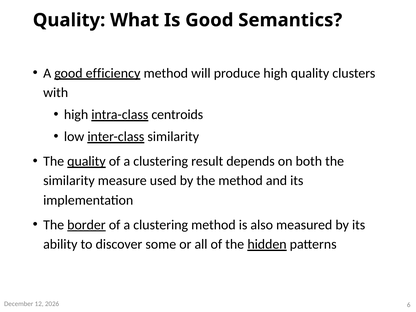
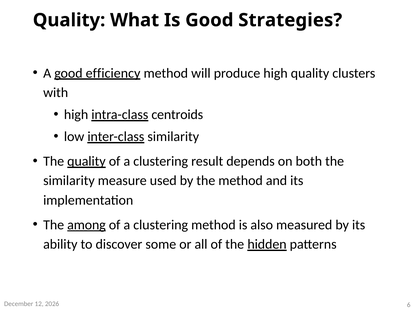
Semantics: Semantics -> Strategies
border: border -> among
